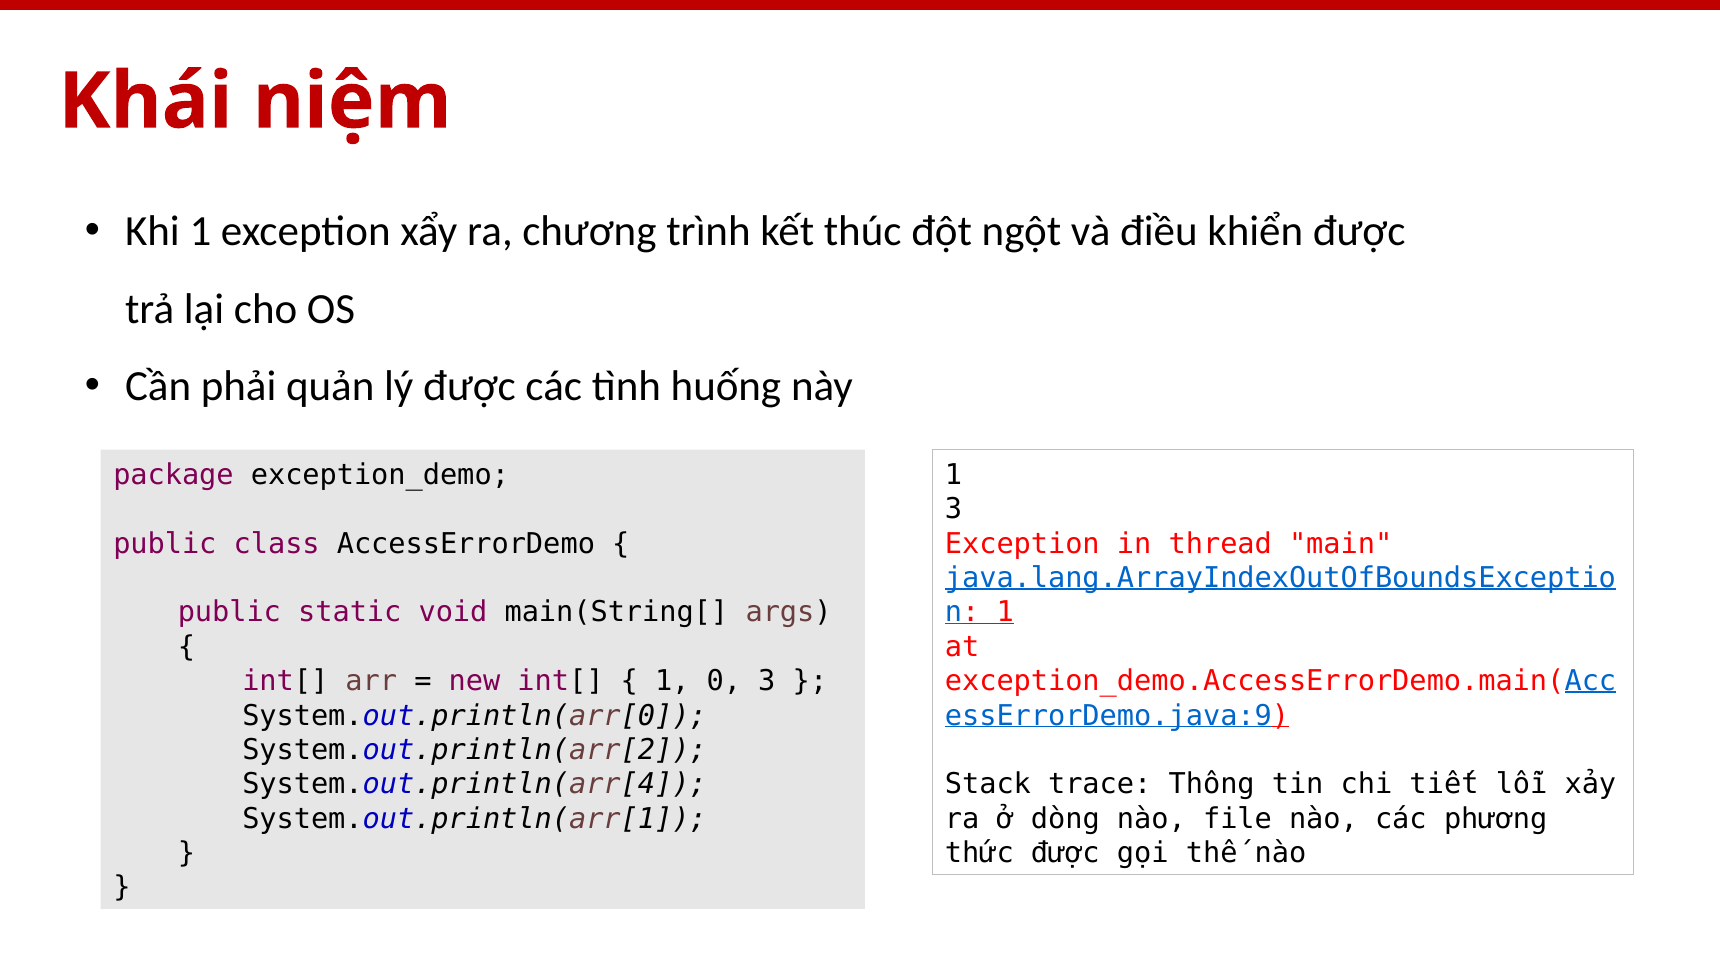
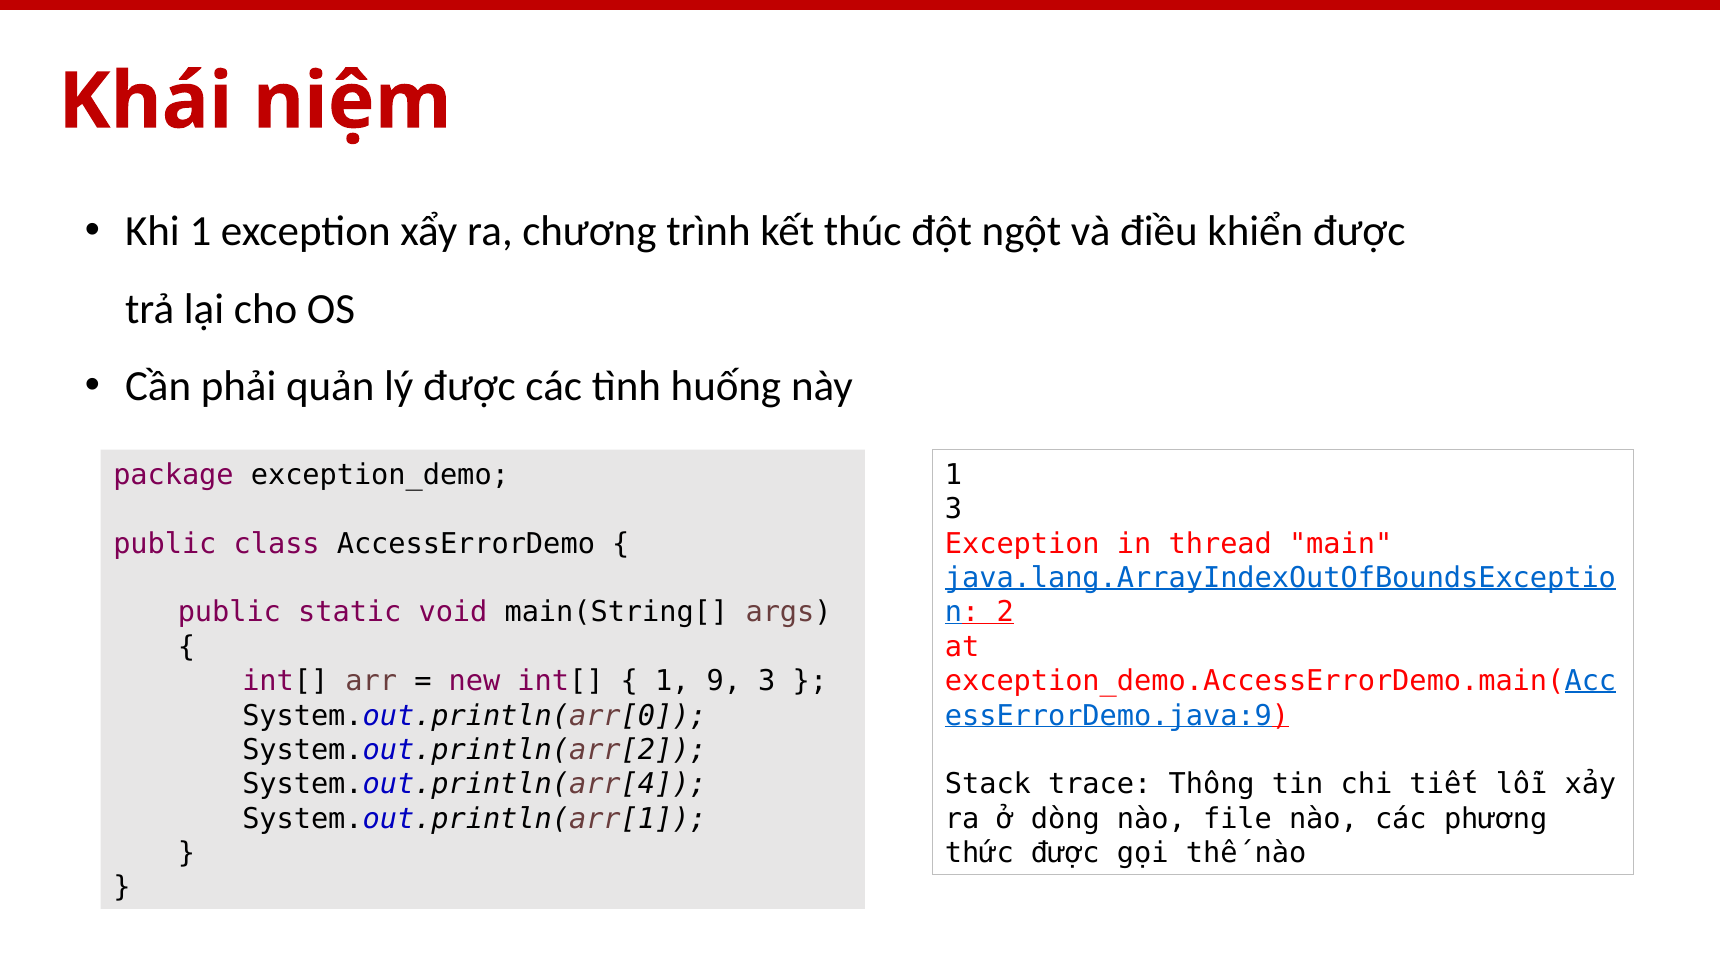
1 at (1005, 613): 1 -> 2
0: 0 -> 9
